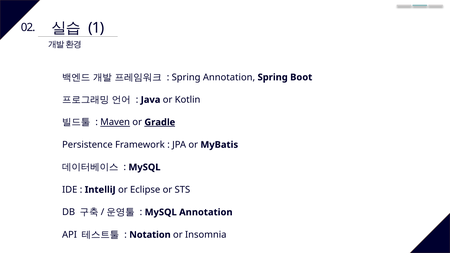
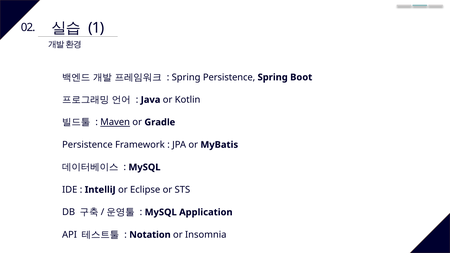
Spring Annotation: Annotation -> Persistence
Gradle underline: present -> none
MySQL Annotation: Annotation -> Application
